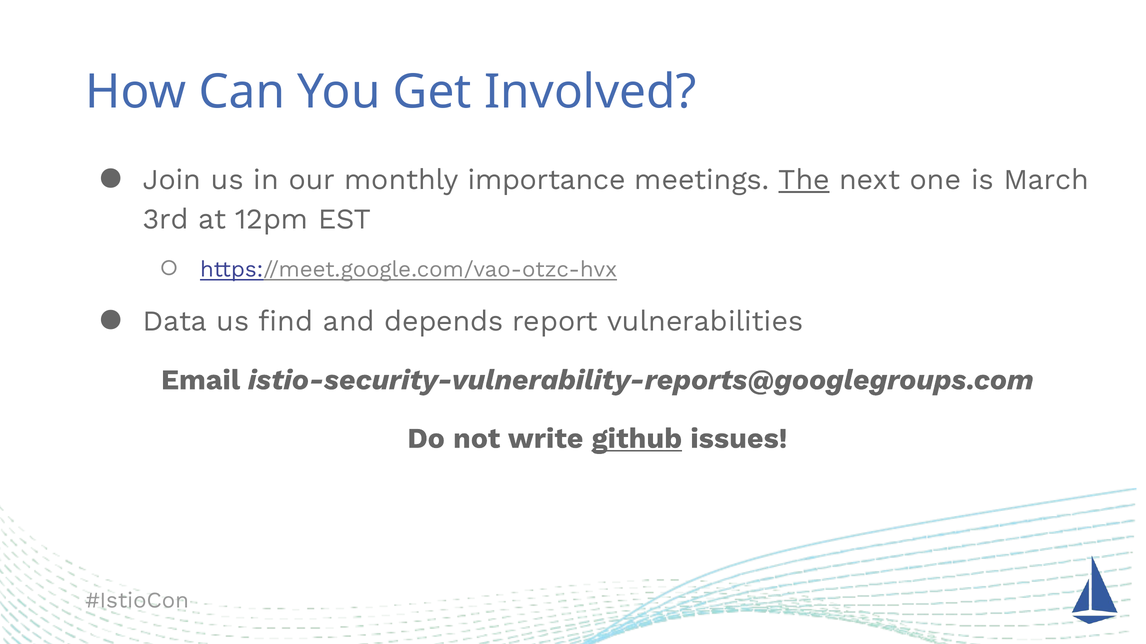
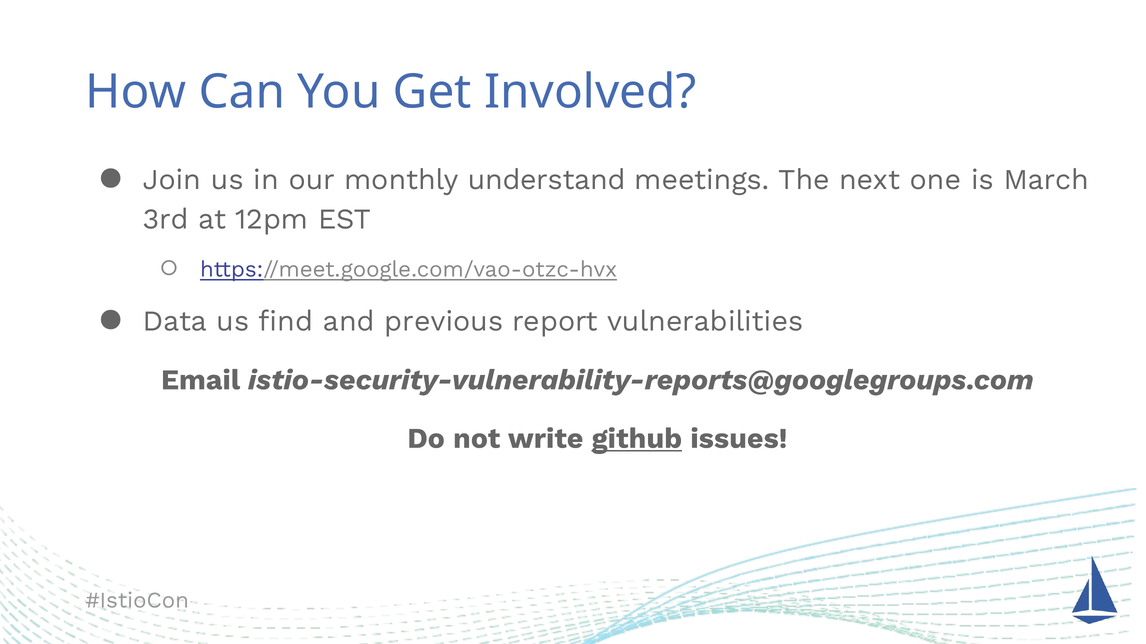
importance: importance -> understand
The underline: present -> none
depends: depends -> previous
